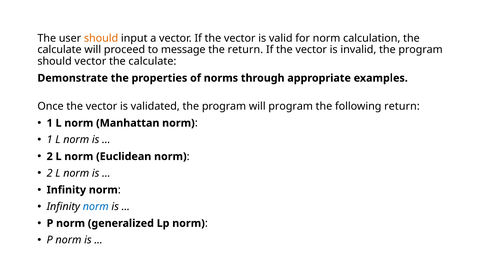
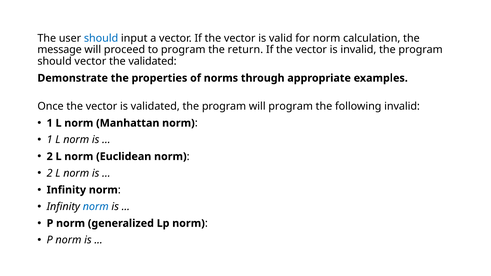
should at (101, 38) colour: orange -> blue
calculate at (60, 50): calculate -> message
to message: message -> program
calculate at (152, 61): calculate -> validated
following return: return -> invalid
